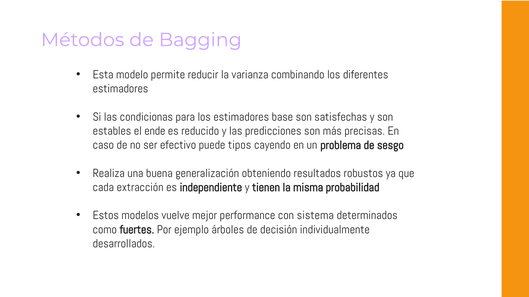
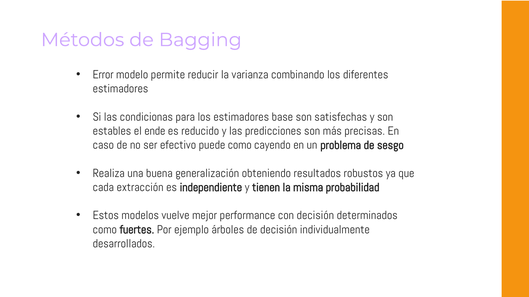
Esta: Esta -> Error
puede tipos: tipos -> como
con sistema: sistema -> decisión
